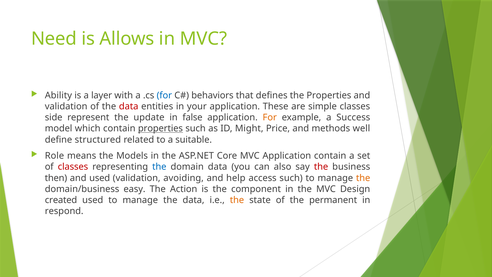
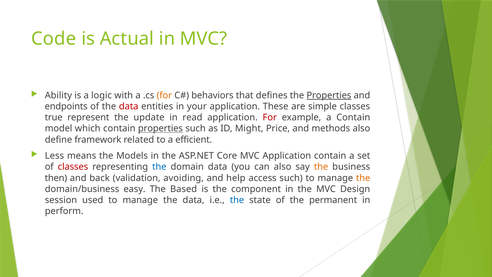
Need: Need -> Code
Allows: Allows -> Actual
layer: layer -> logic
for at (164, 95) colour: blue -> orange
Properties at (329, 95) underline: none -> present
validation at (66, 106): validation -> endpoints
side: side -> true
false: false -> read
For at (270, 117) colour: orange -> red
a Success: Success -> Contain
methods well: well -> also
structured: structured -> framework
suitable: suitable -> efficient
Role: Role -> Less
the at (321, 167) colour: red -> orange
and used: used -> back
Action: Action -> Based
created: created -> session
the at (237, 200) colour: orange -> blue
respond: respond -> perform
